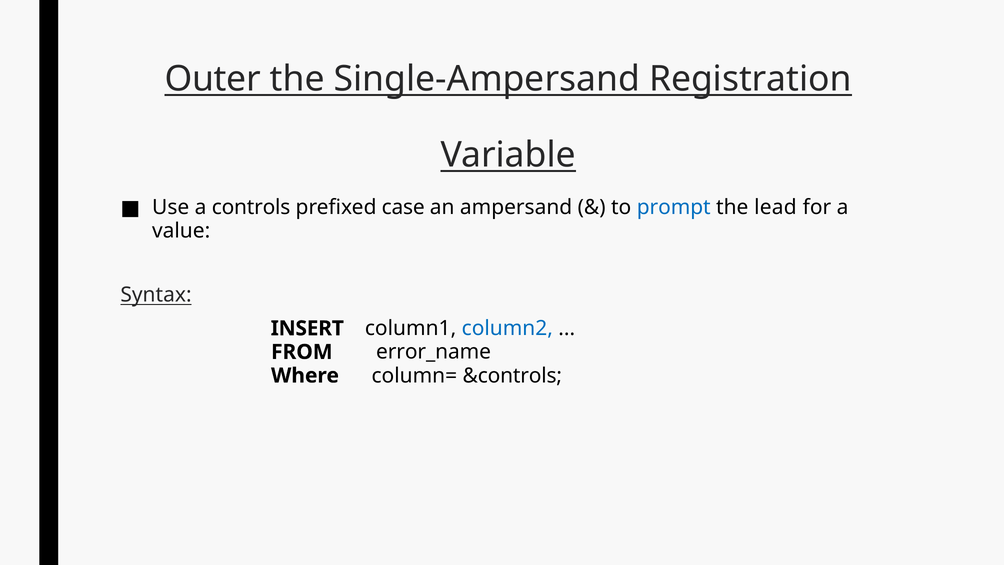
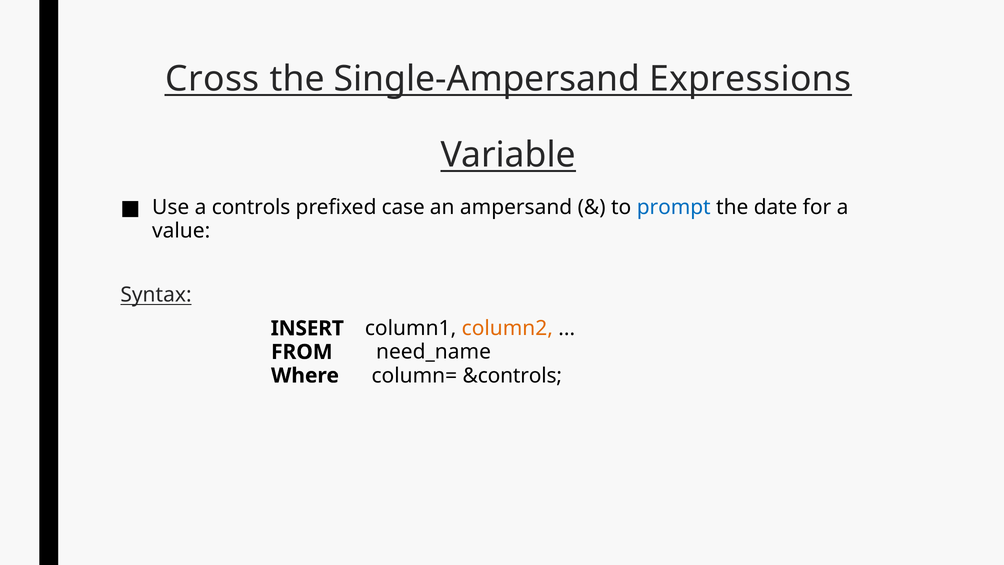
Outer: Outer -> Cross
Registration: Registration -> Expressions
lead: lead -> date
column2 colour: blue -> orange
error_name: error_name -> need_name
